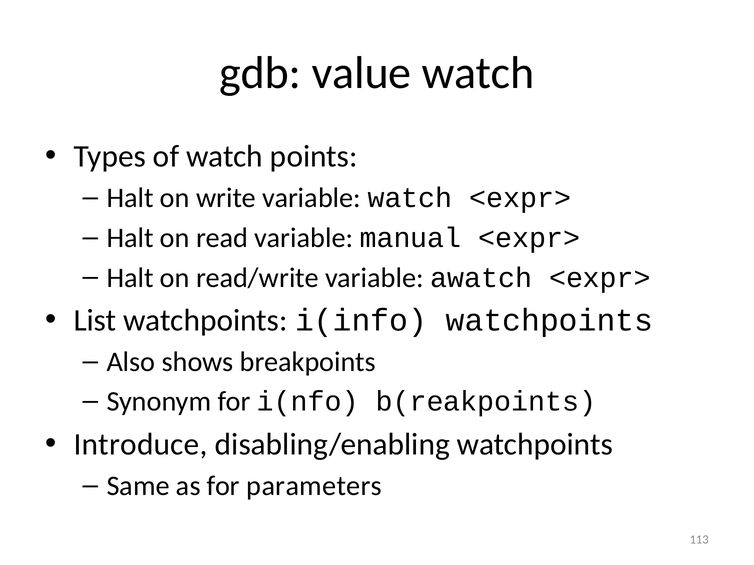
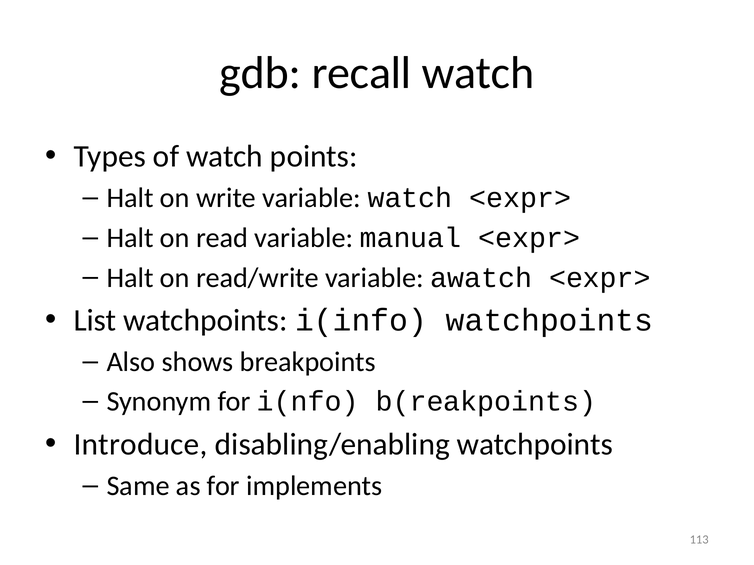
value: value -> recall
parameters: parameters -> implements
